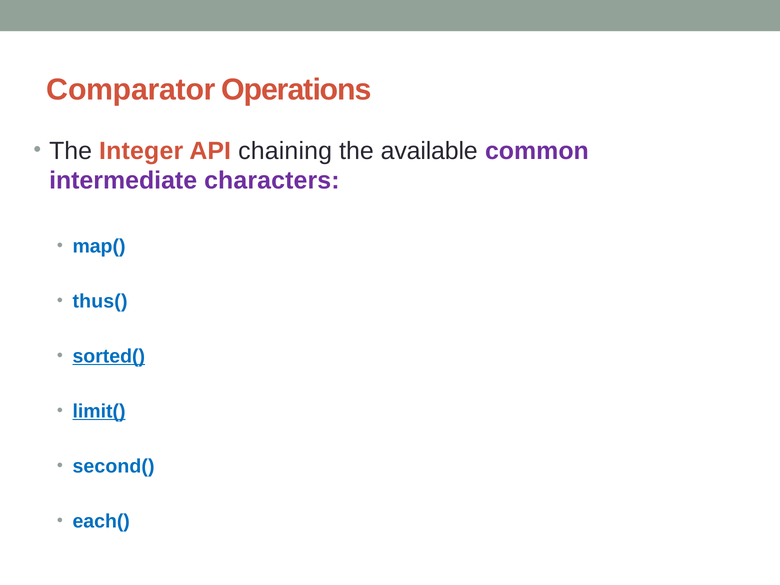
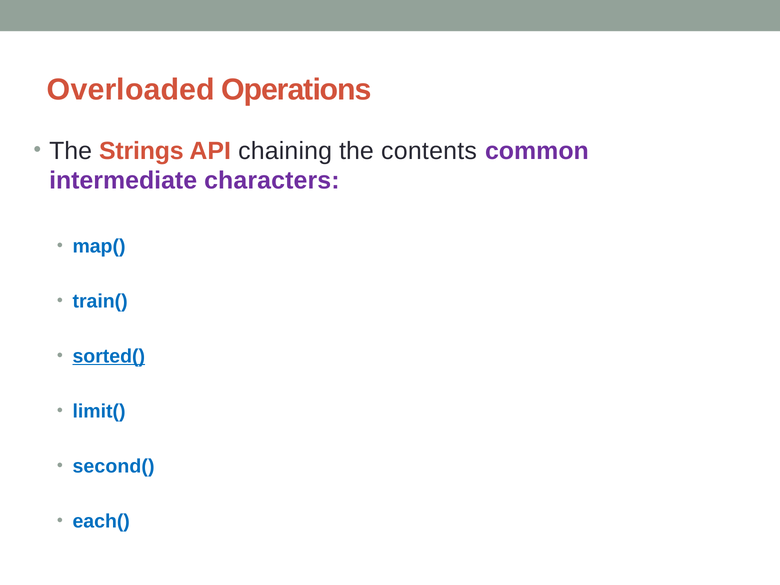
Comparator: Comparator -> Overloaded
Integer: Integer -> Strings
available: available -> contents
thus(: thus( -> train(
limit( underline: present -> none
